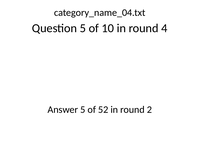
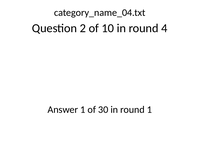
Question 5: 5 -> 2
Answer 5: 5 -> 1
52: 52 -> 30
round 2: 2 -> 1
